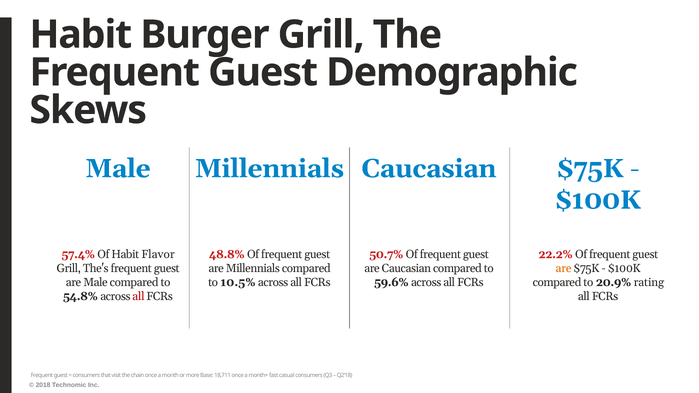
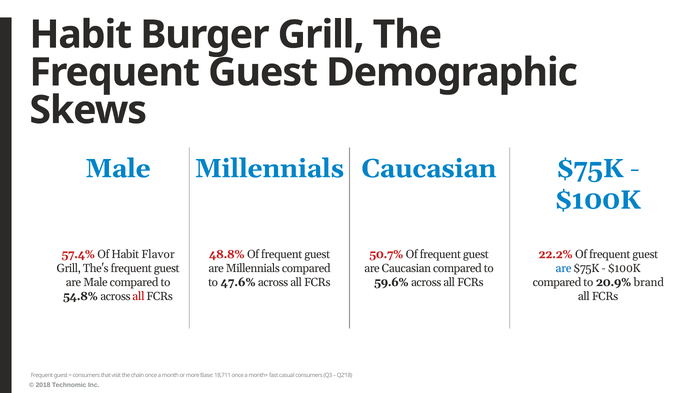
are at (564, 268) colour: orange -> blue
10.5%: 10.5% -> 47.6%
rating: rating -> brand
